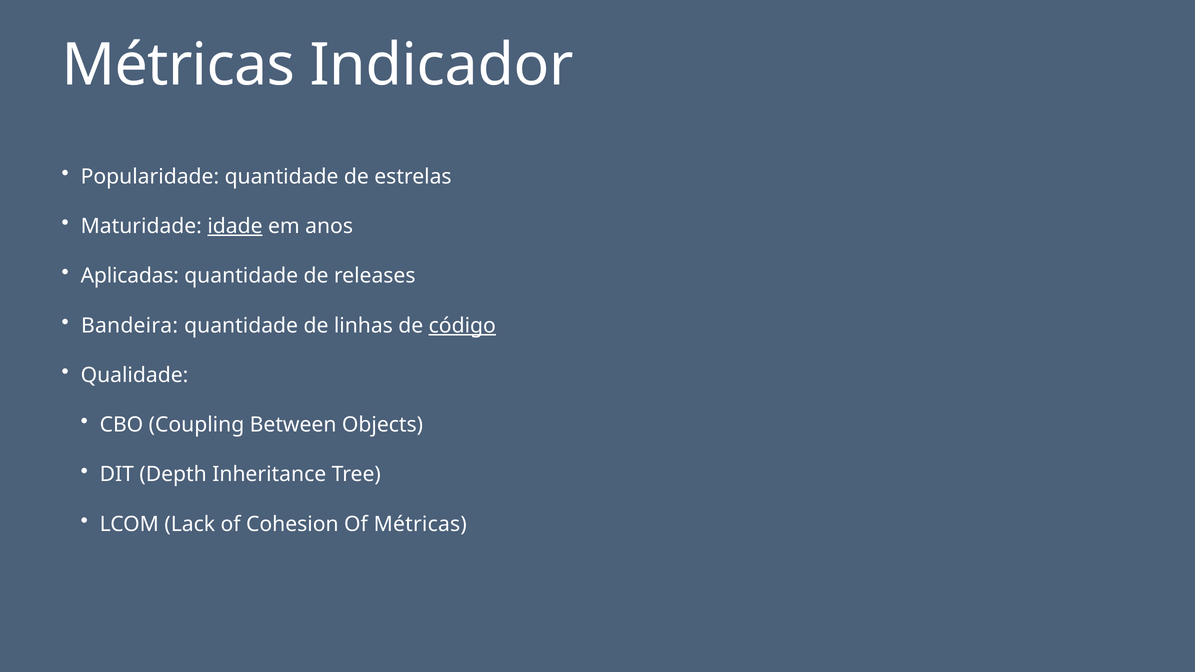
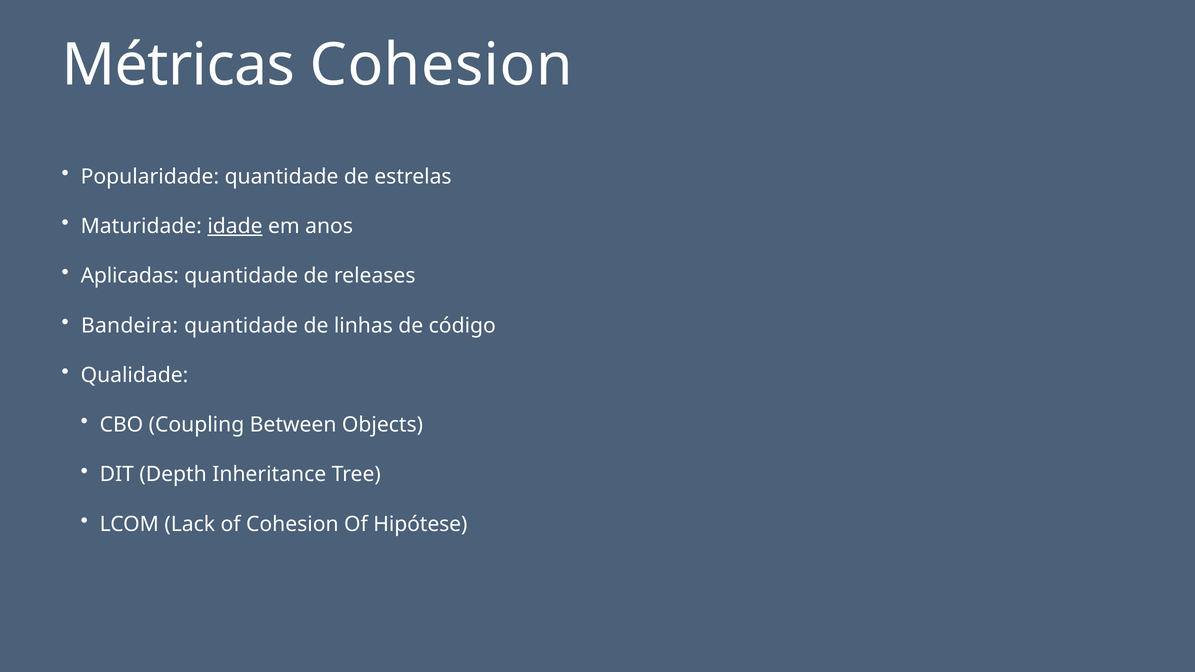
Métricas Indicador: Indicador -> Cohesion
código underline: present -> none
Of Métricas: Métricas -> Hipótese
